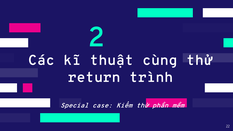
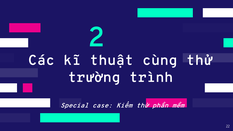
return: return -> trường
